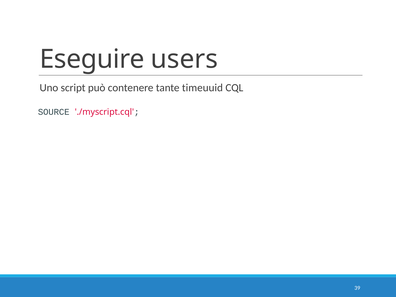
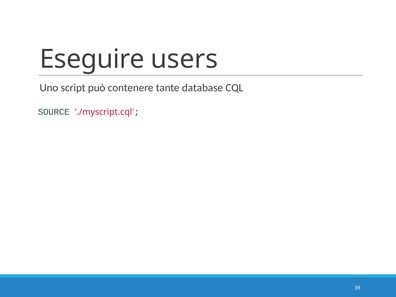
timeuuid: timeuuid -> database
